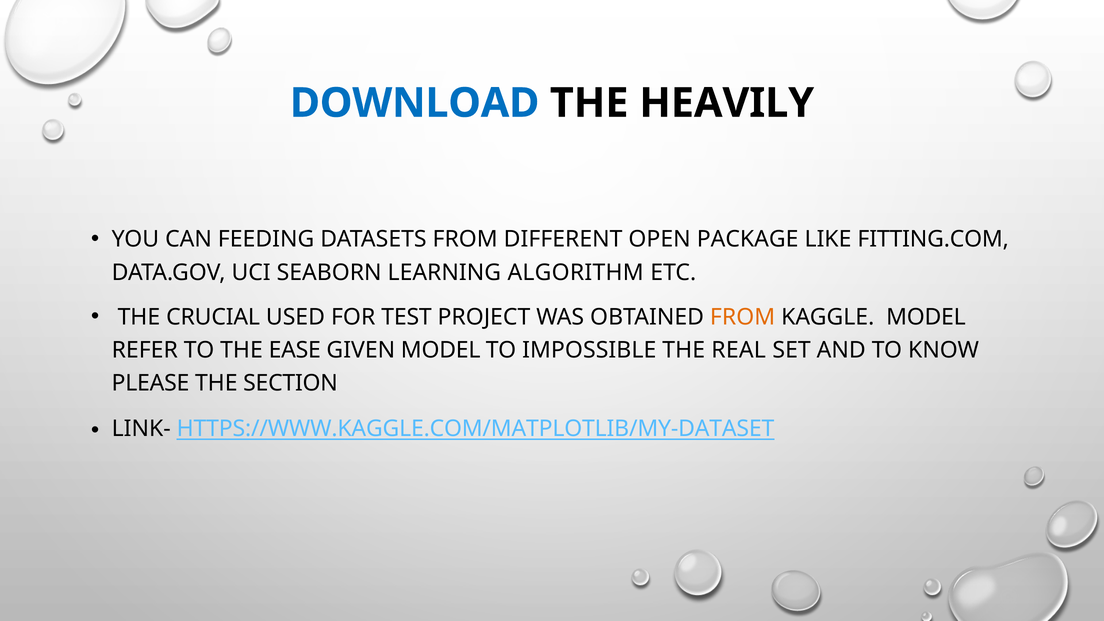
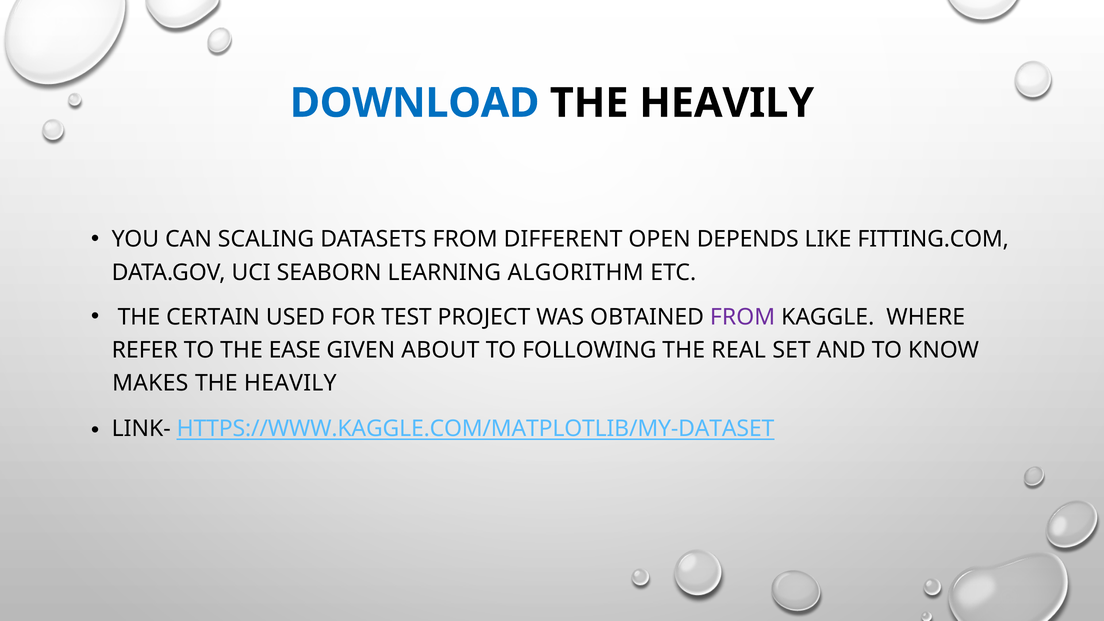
FEEDING: FEEDING -> SCALING
PACKAGE: PACKAGE -> DEPENDS
CRUCIAL: CRUCIAL -> CERTAIN
FROM at (743, 317) colour: orange -> purple
KAGGLE MODEL: MODEL -> WHERE
GIVEN MODEL: MODEL -> ABOUT
IMPOSSIBLE: IMPOSSIBLE -> FOLLOWING
PLEASE: PLEASE -> MAKES
SECTION at (291, 383): SECTION -> HEAVILY
